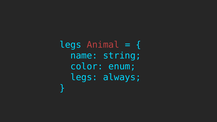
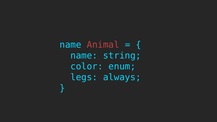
legs at (70, 45): legs -> name
